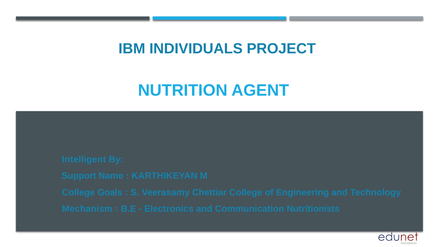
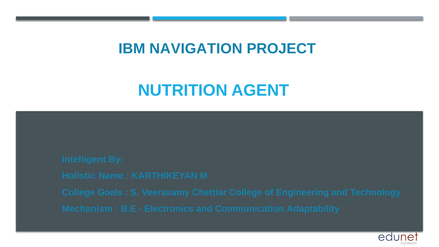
INDIVIDUALS: INDIVIDUALS -> NAVIGATION
Support: Support -> Holistic
Nutritionists: Nutritionists -> Adaptability
